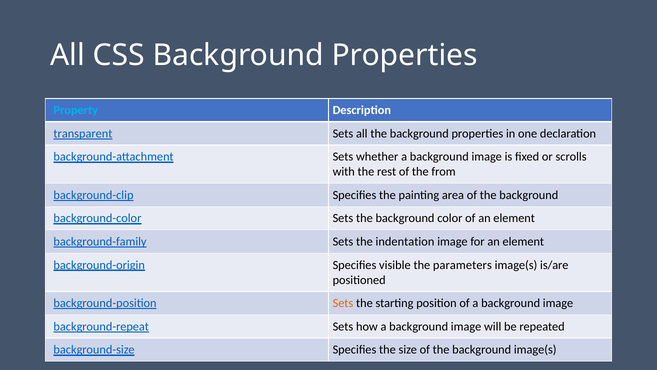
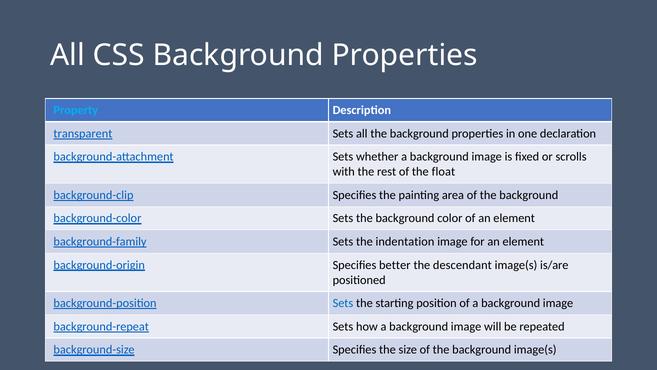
from: from -> float
visible: visible -> better
parameters: parameters -> descendant
Sets at (343, 303) colour: orange -> blue
